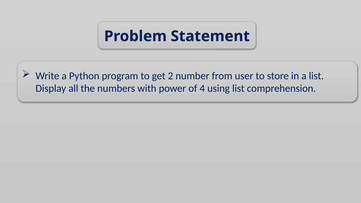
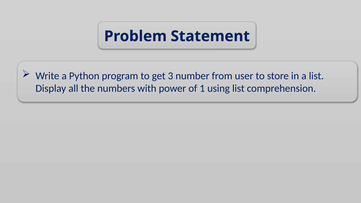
2: 2 -> 3
4: 4 -> 1
